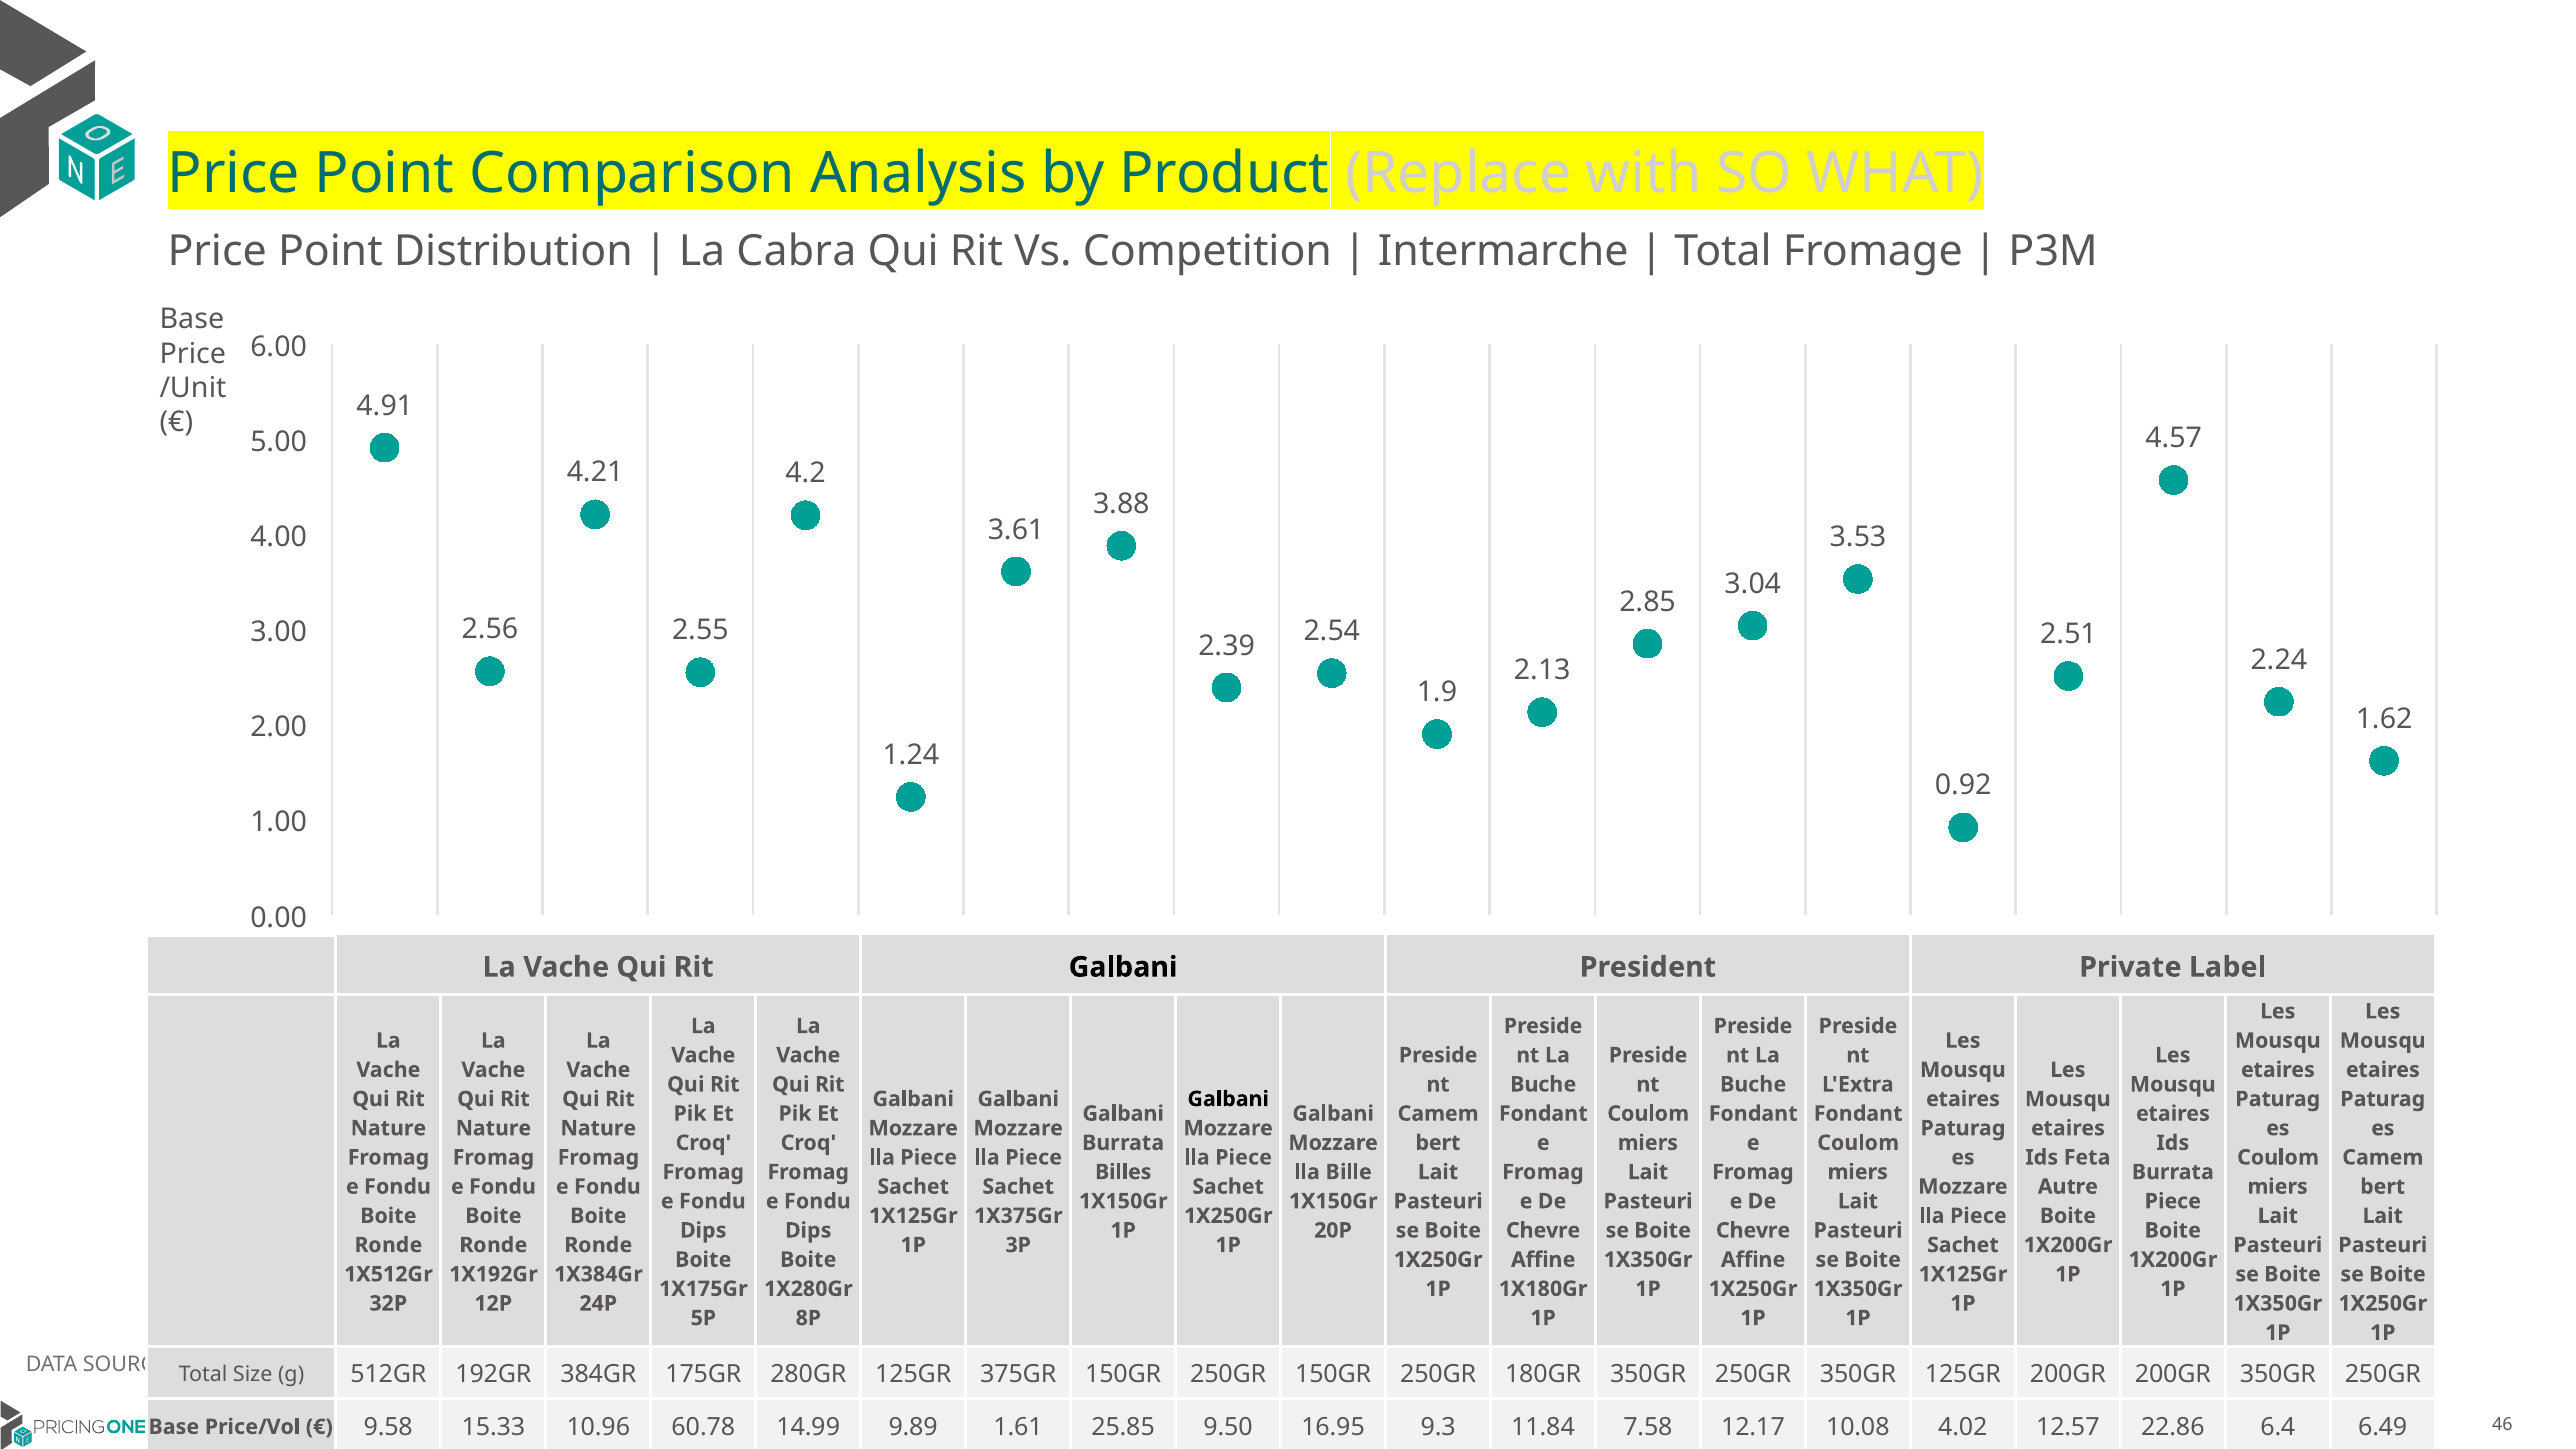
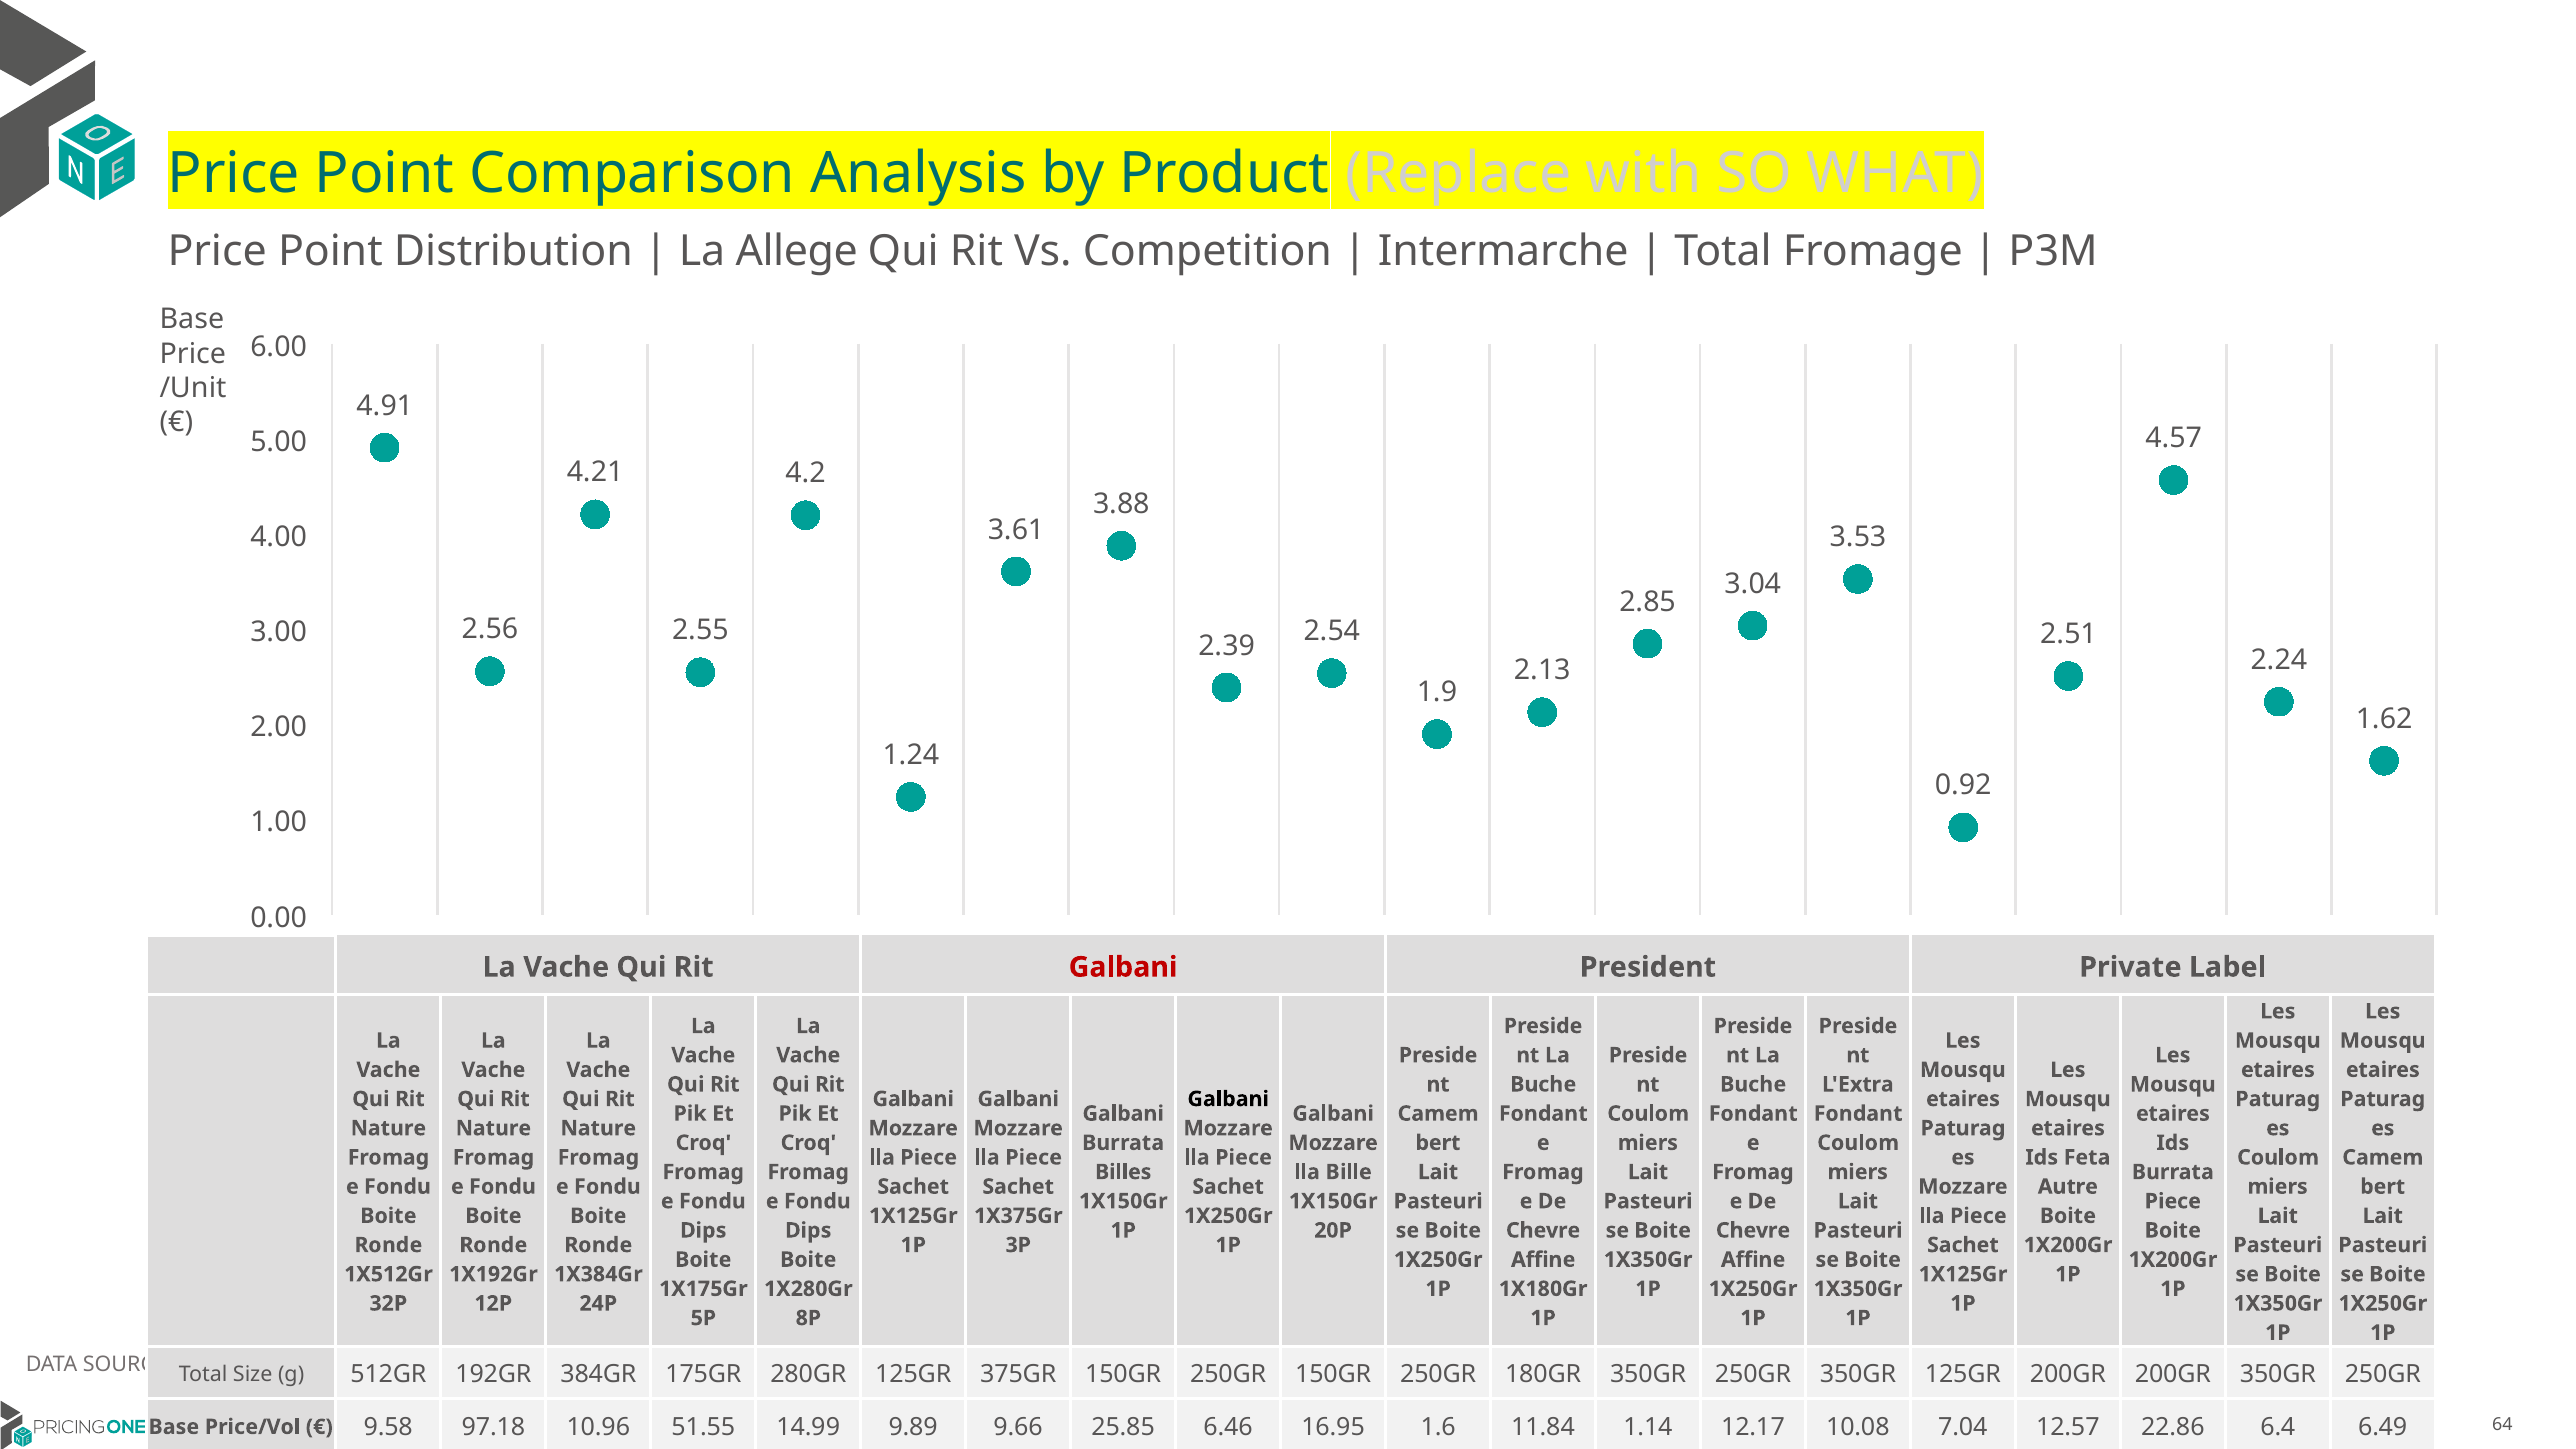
Cabra: Cabra -> Allege
Galbani at (1123, 967) colour: black -> red
46: 46 -> 64
15.33: 15.33 -> 97.18
60.78: 60.78 -> 51.55
1.61: 1.61 -> 9.66
9.50: 9.50 -> 6.46
9.3: 9.3 -> 1.6
7.58: 7.58 -> 1.14
4.02: 4.02 -> 7.04
